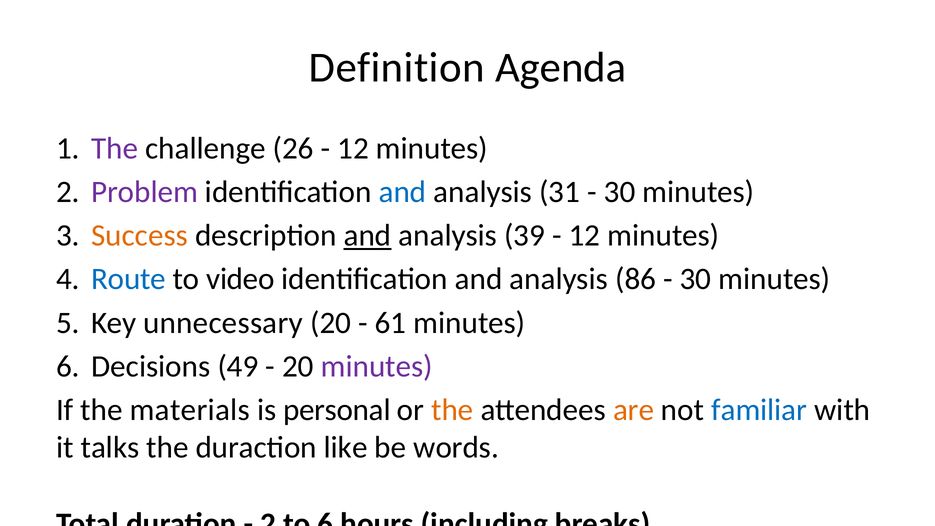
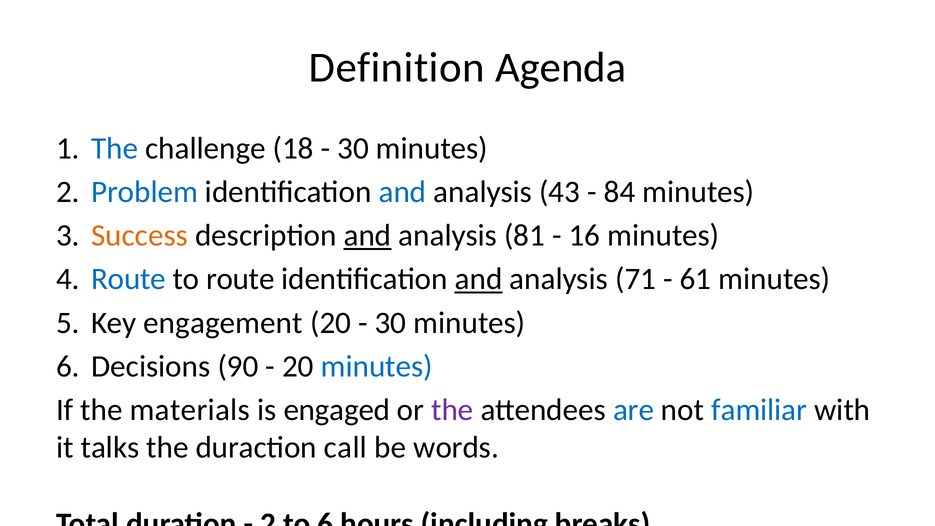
The at (115, 148) colour: purple -> blue
26: 26 -> 18
12 at (353, 148): 12 -> 30
Problem colour: purple -> blue
31: 31 -> 43
30 at (620, 192): 30 -> 84
39: 39 -> 81
12 at (584, 236): 12 -> 16
to video: video -> route
and at (479, 279) underline: none -> present
86: 86 -> 71
30 at (695, 279): 30 -> 61
unnecessary: unnecessary -> engagement
61 at (390, 323): 61 -> 30
49: 49 -> 90
minutes at (377, 366) colour: purple -> blue
personal: personal -> engaged
the at (452, 410) colour: orange -> purple
are colour: orange -> blue
like: like -> call
